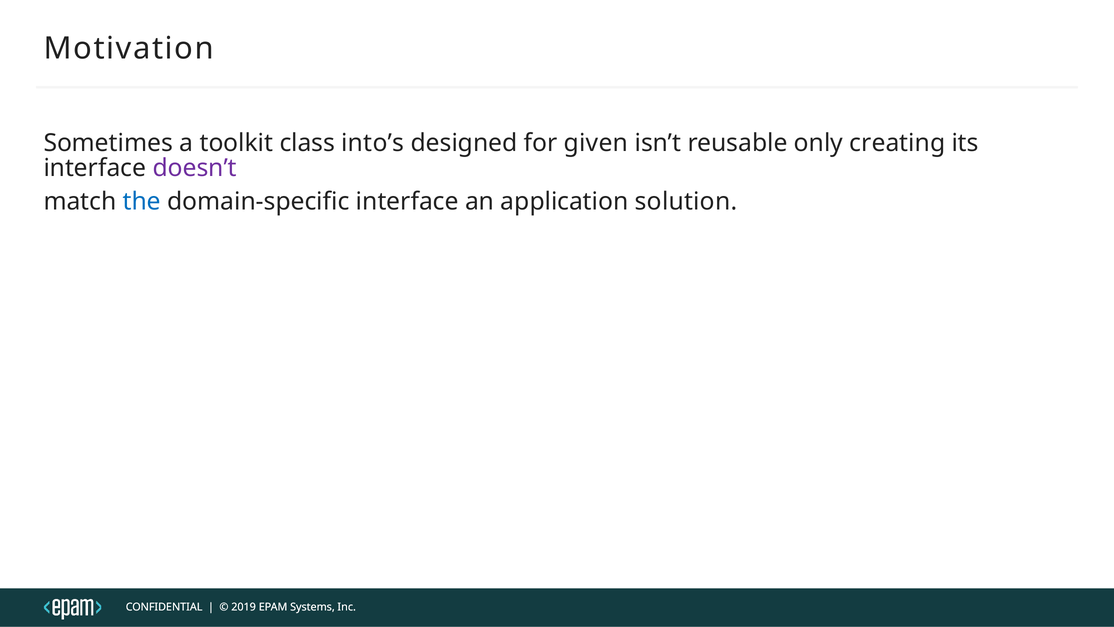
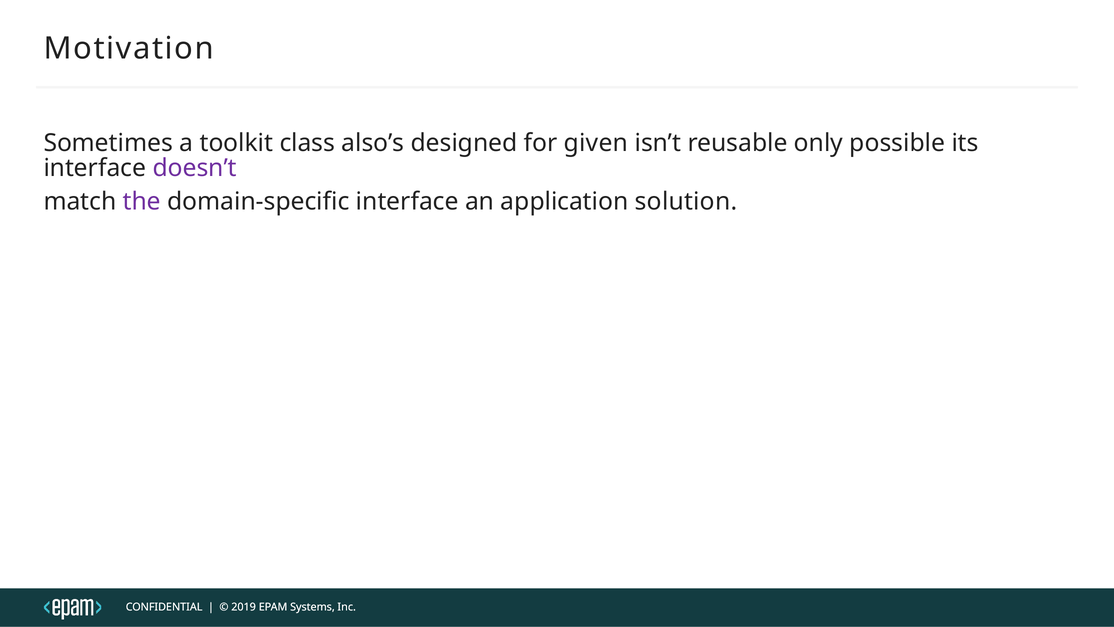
into’s: into’s -> also’s
creating: creating -> possible
the colour: blue -> purple
